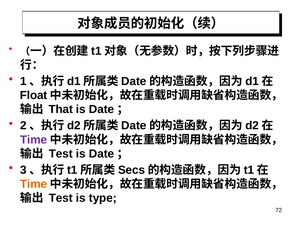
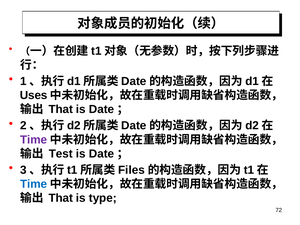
Float: Float -> Uses
Secs: Secs -> Files
Time at (34, 184) colour: orange -> blue
Test at (61, 198): Test -> That
